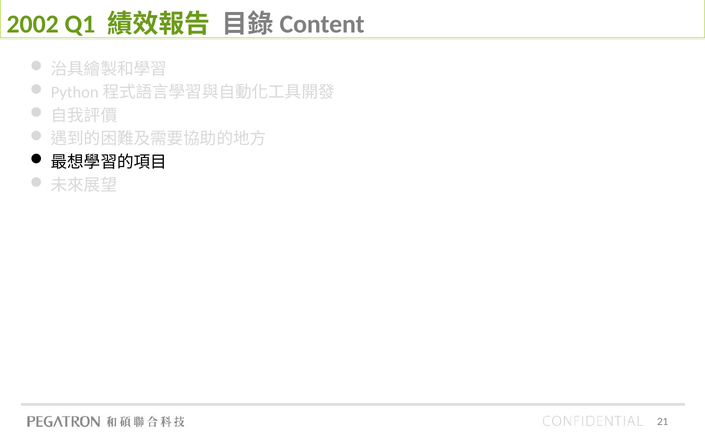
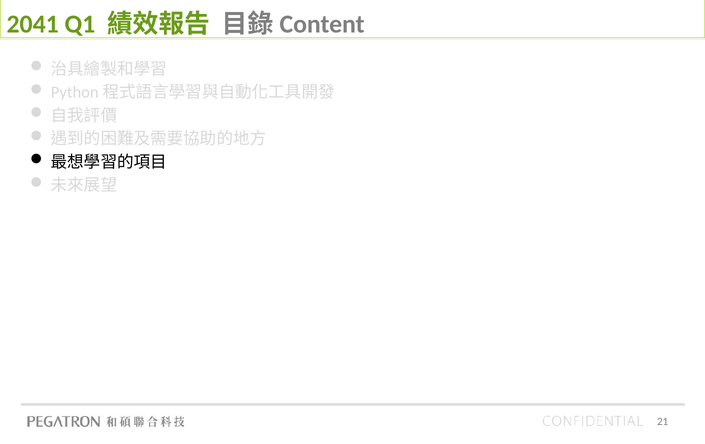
2002: 2002 -> 2041
